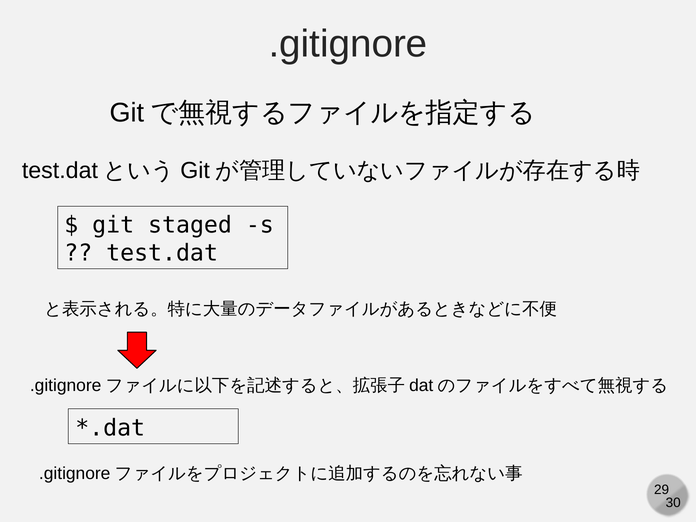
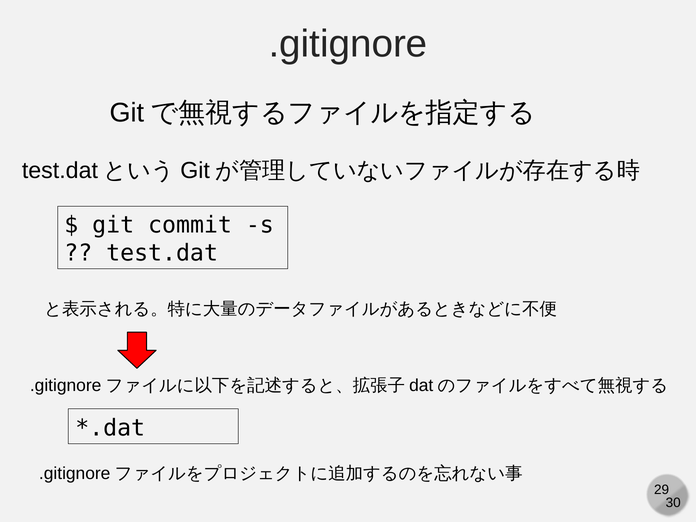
staged: staged -> commit
